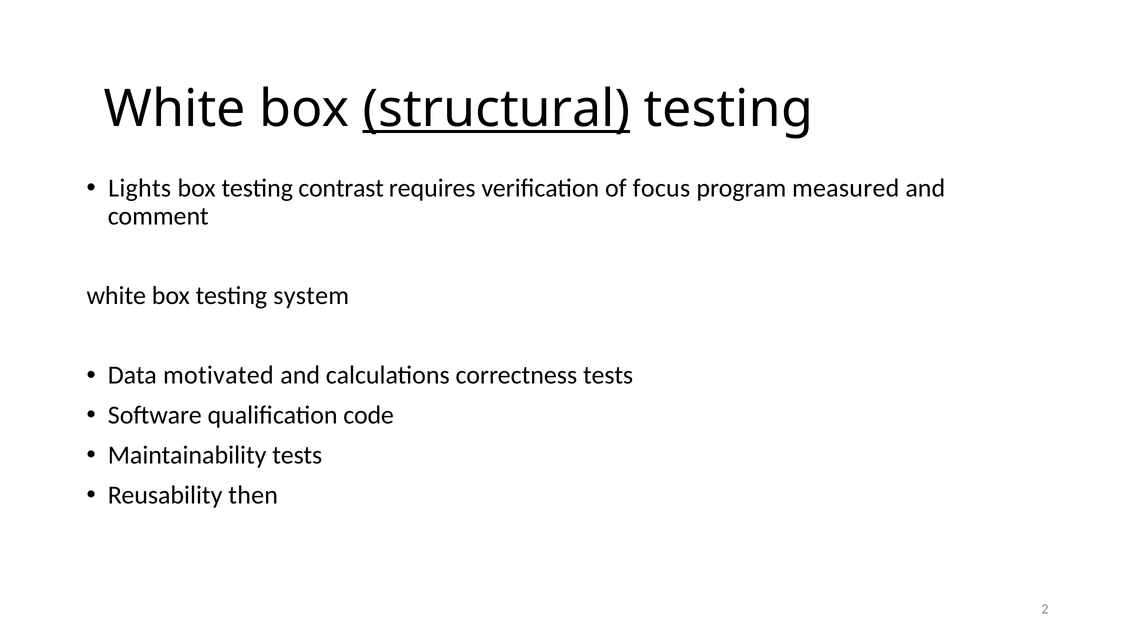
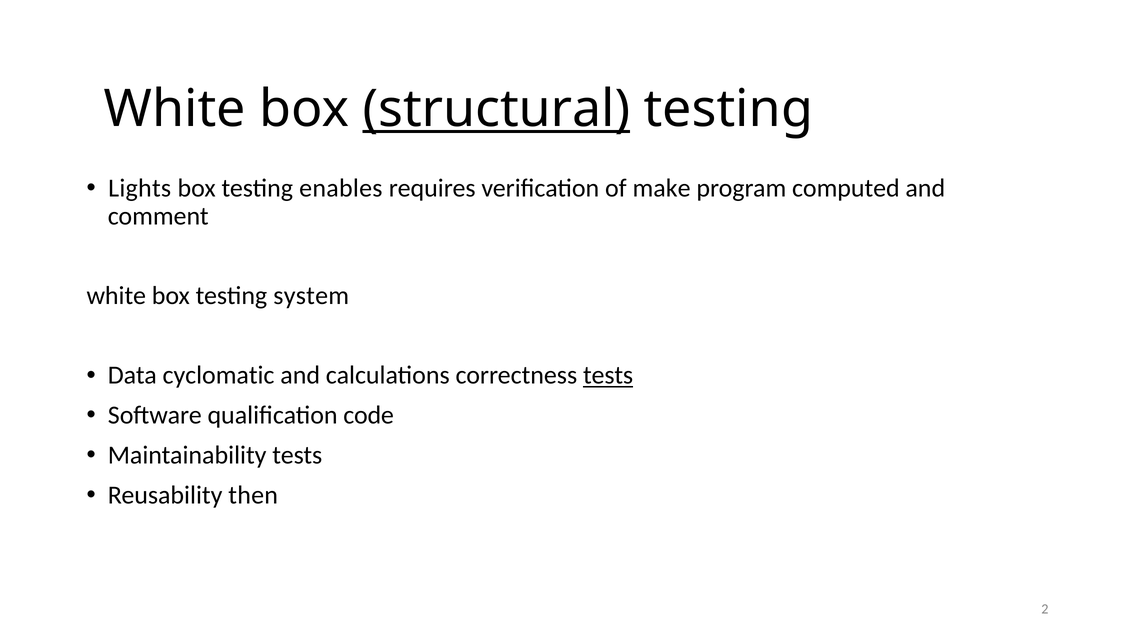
contrast: contrast -> enables
focus: focus -> make
measured: measured -> computed
motivated: motivated -> cyclomatic
tests at (608, 376) underline: none -> present
